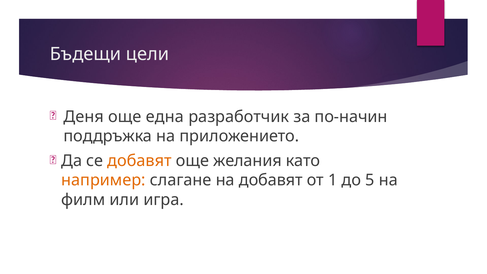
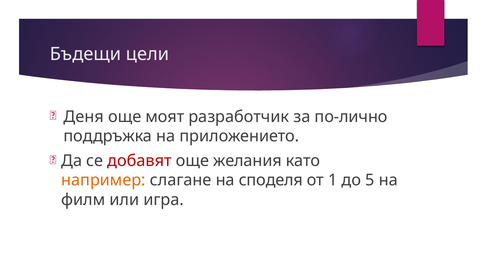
една: една -> моят
по-начин: по-начин -> по-лично
добавят at (139, 161) colour: orange -> red
на добавят: добавят -> споделя
